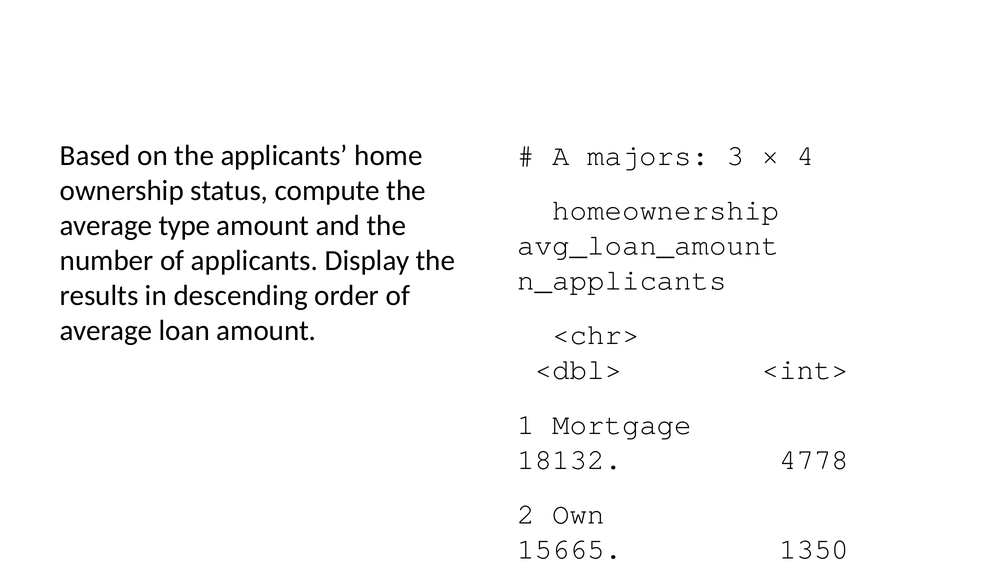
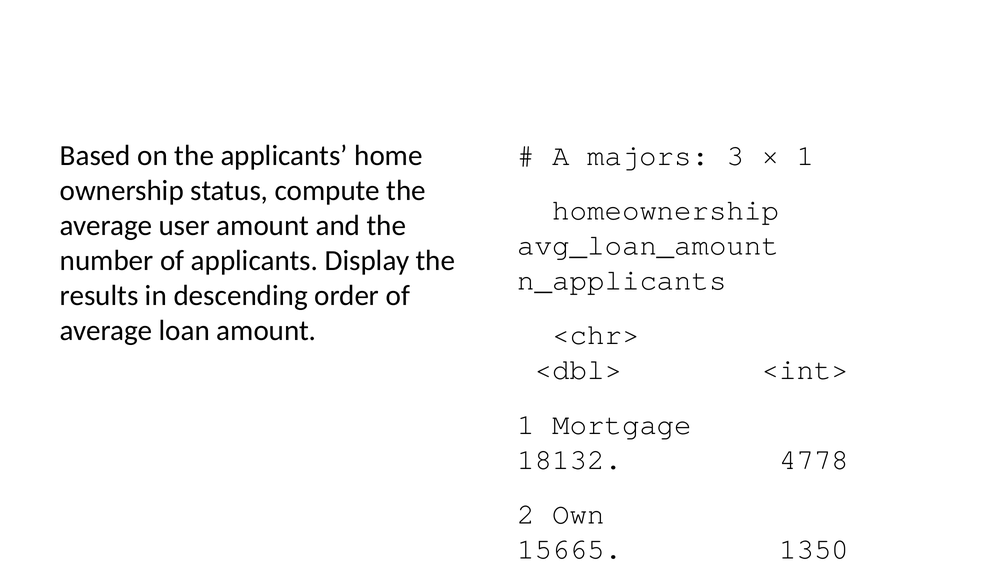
4 at (805, 155): 4 -> 1
type: type -> user
